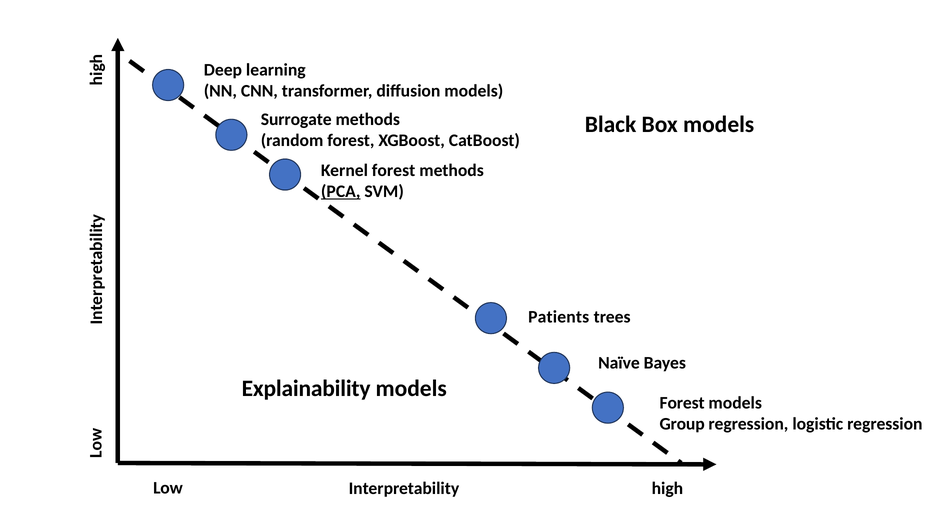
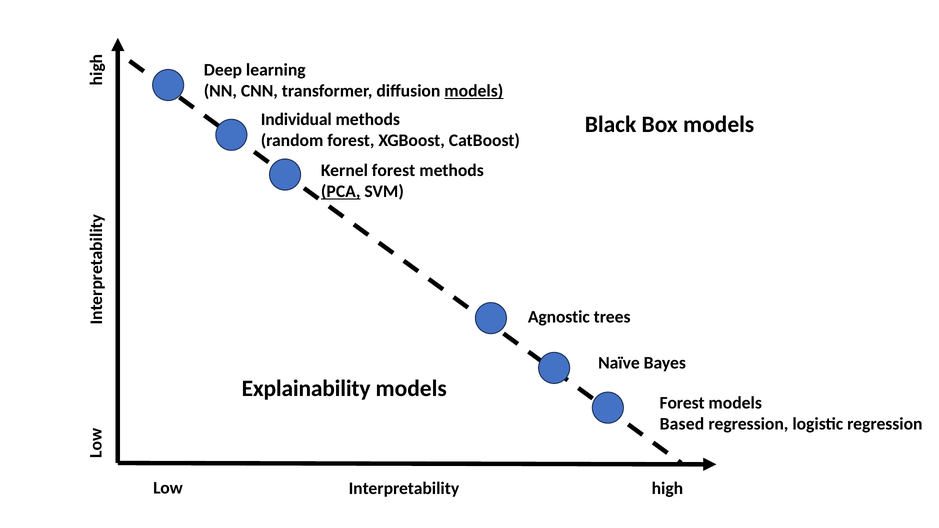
models at (474, 91) underline: none -> present
Surrogate: Surrogate -> Individual
Patients: Patients -> Agnostic
Group: Group -> Based
